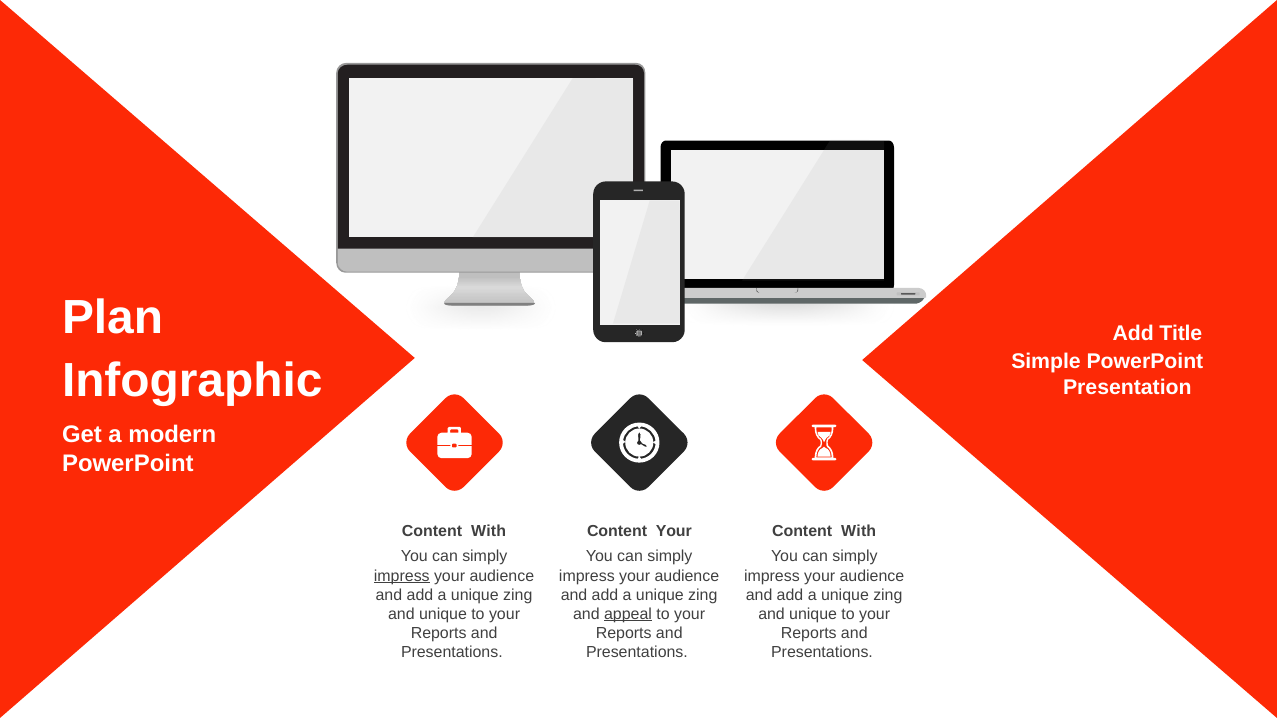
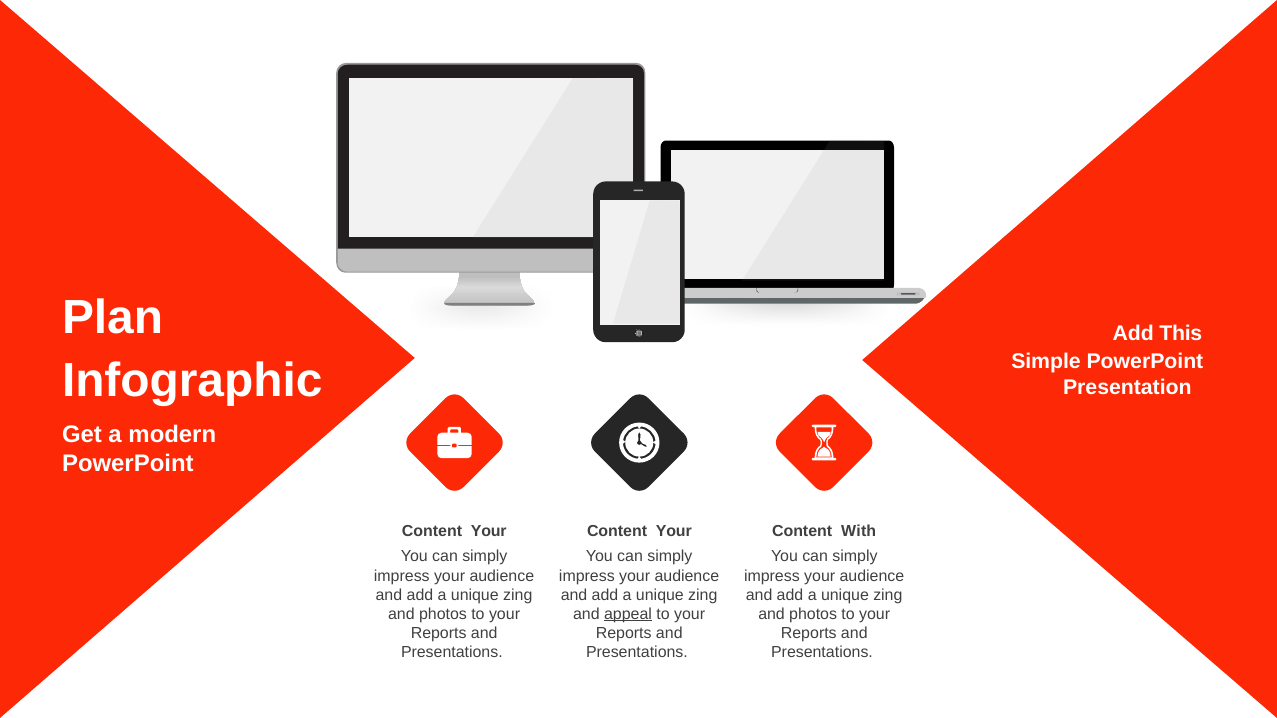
Title: Title -> This
With at (489, 531): With -> Your
impress at (402, 576) underline: present -> none
unique at (443, 614): unique -> photos
unique at (813, 614): unique -> photos
